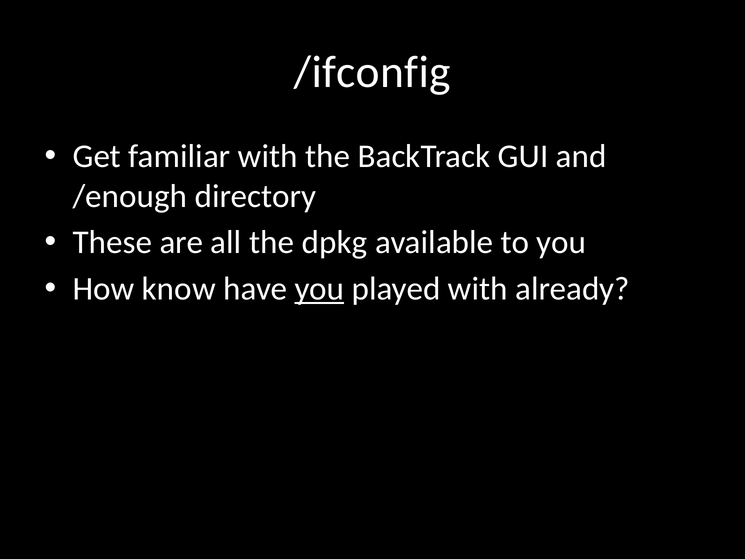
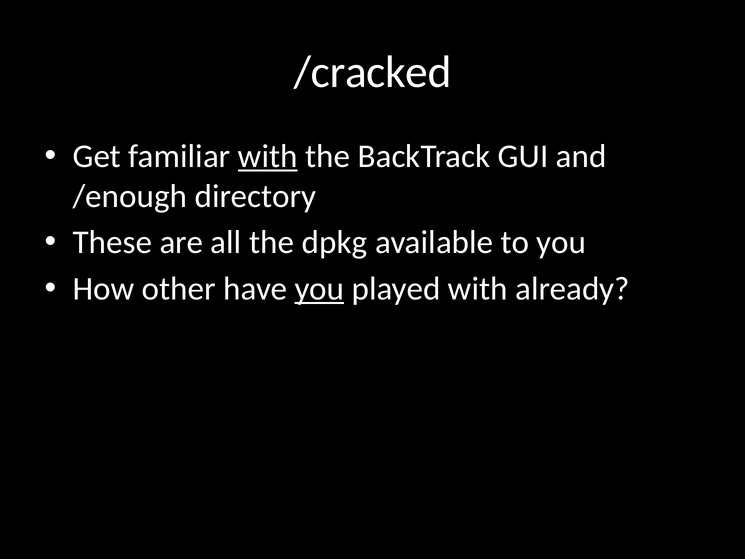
/ifconfig: /ifconfig -> /cracked
with at (268, 156) underline: none -> present
know: know -> other
